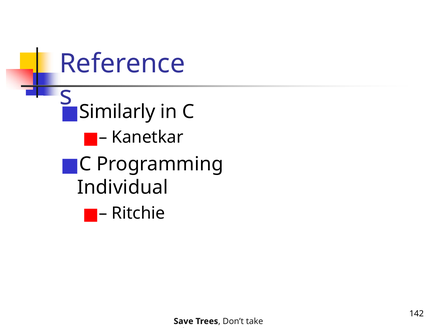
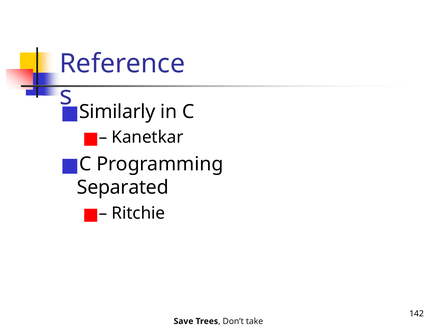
Individual: Individual -> Separated
